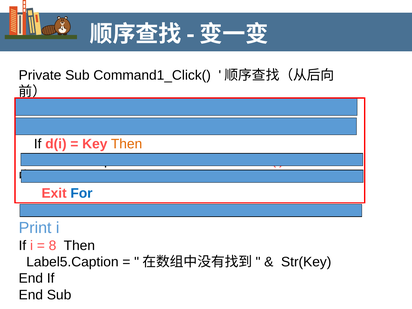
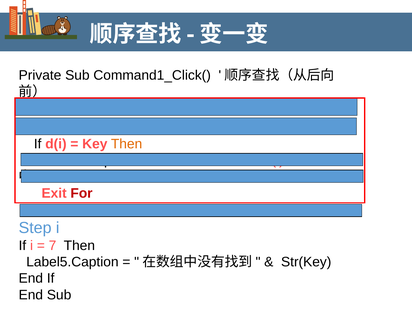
For at (82, 193) colour: blue -> red
Print at (35, 228): Print -> Step
8: 8 -> 7
